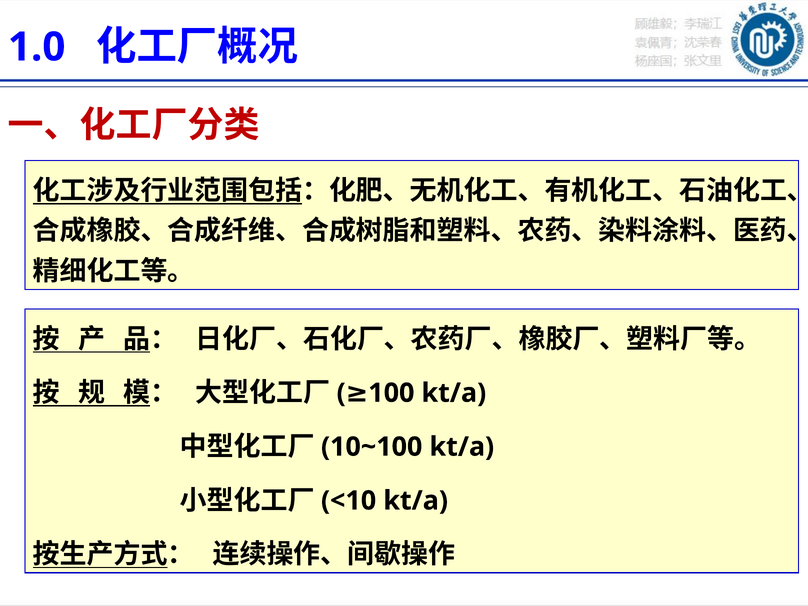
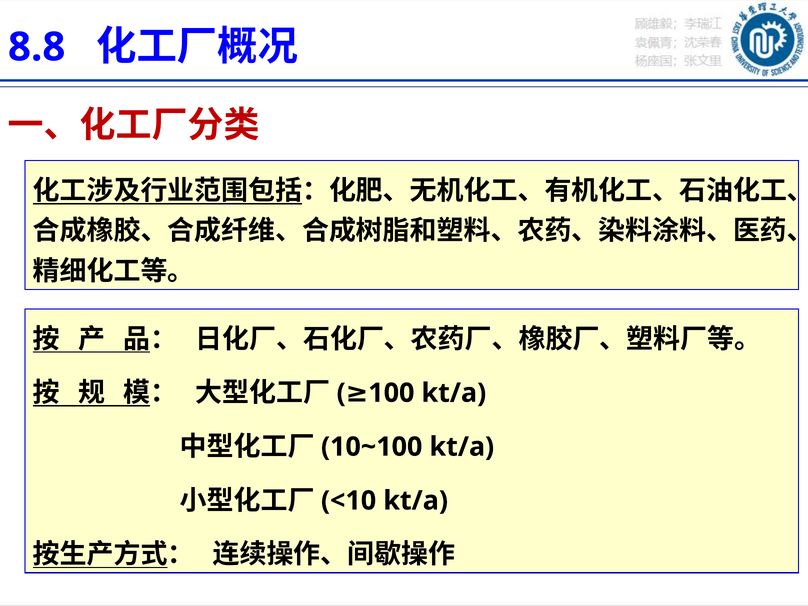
1.0: 1.0 -> 8.8
